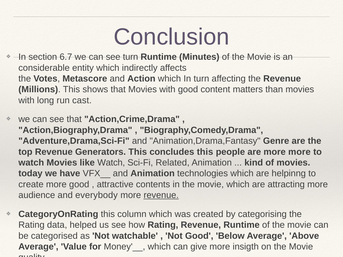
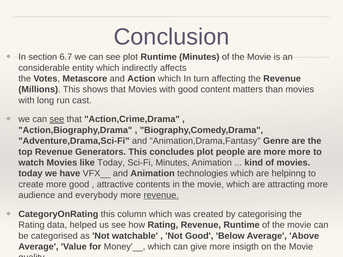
see turn: turn -> plot
see at (57, 119) underline: none -> present
concludes this: this -> plot
like Watch: Watch -> Today
Sci-Fi Related: Related -> Minutes
